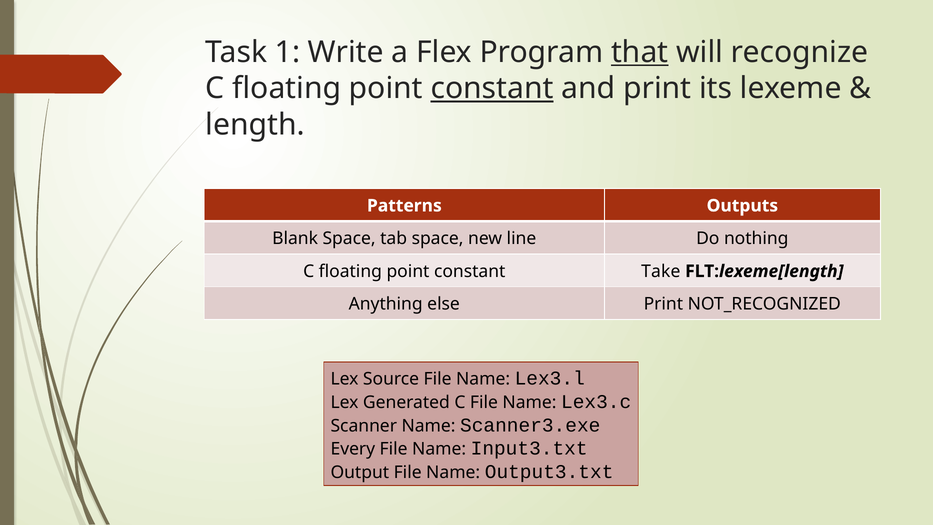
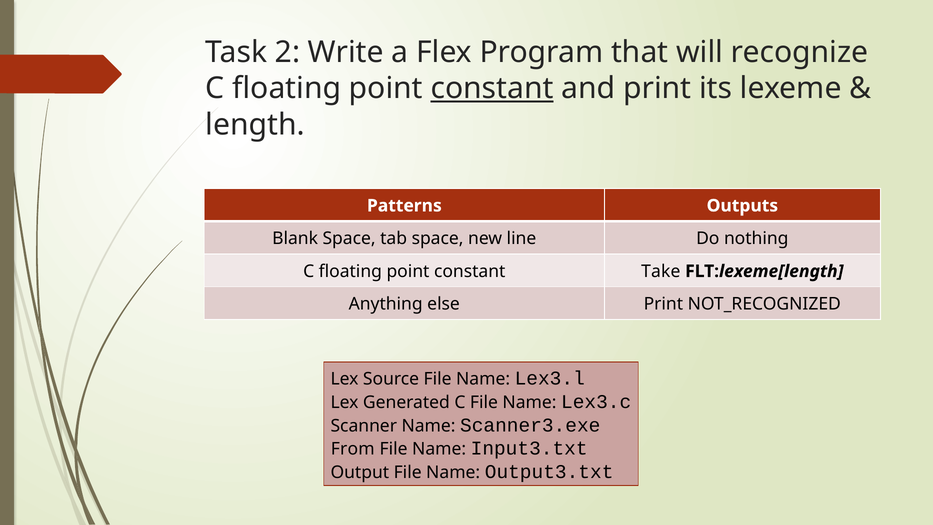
1: 1 -> 2
that underline: present -> none
Every: Every -> From
